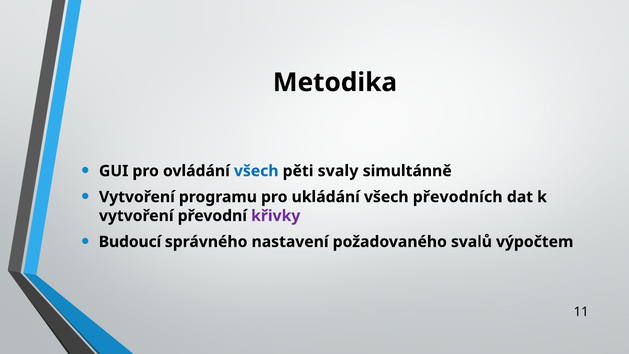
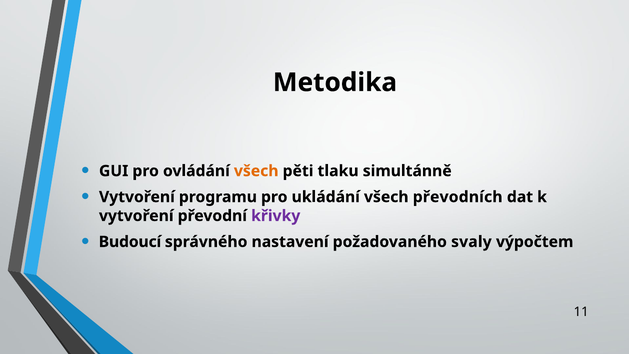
všech at (256, 171) colour: blue -> orange
svaly: svaly -> tlaku
svalů: svalů -> svaly
